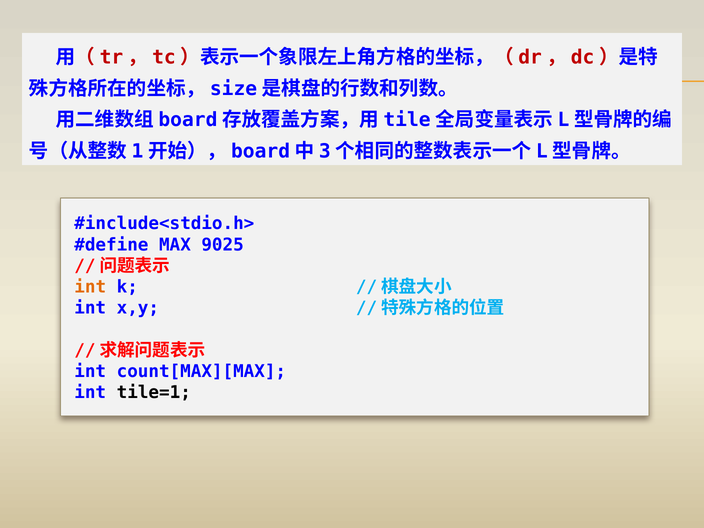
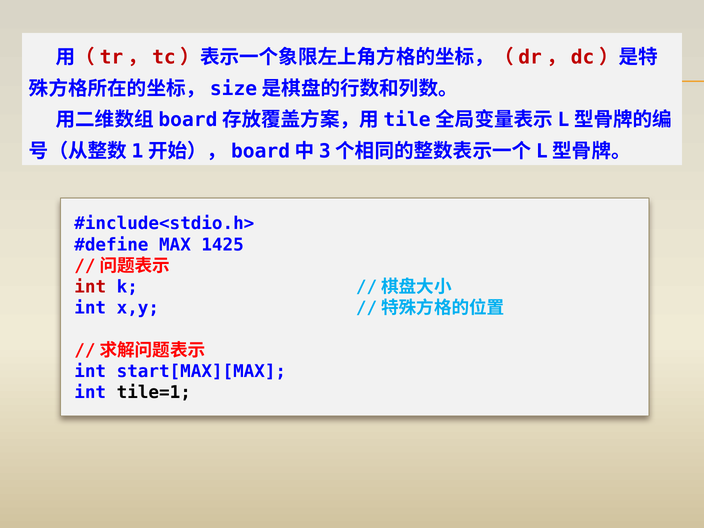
9025: 9025 -> 1425
int at (90, 287) colour: orange -> red
count[MAX][MAX: count[MAX][MAX -> start[MAX][MAX
